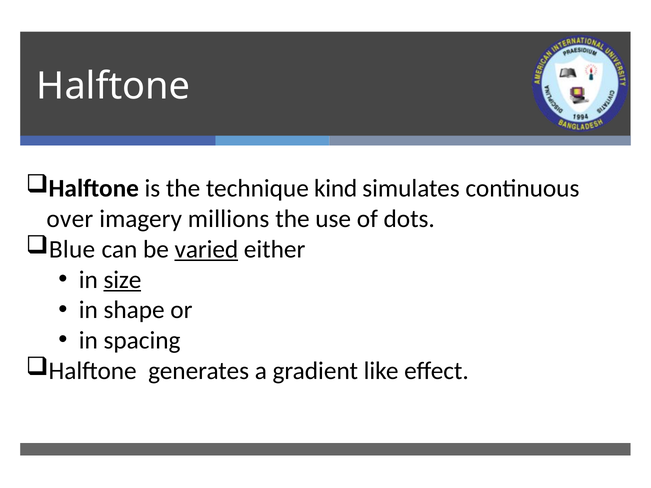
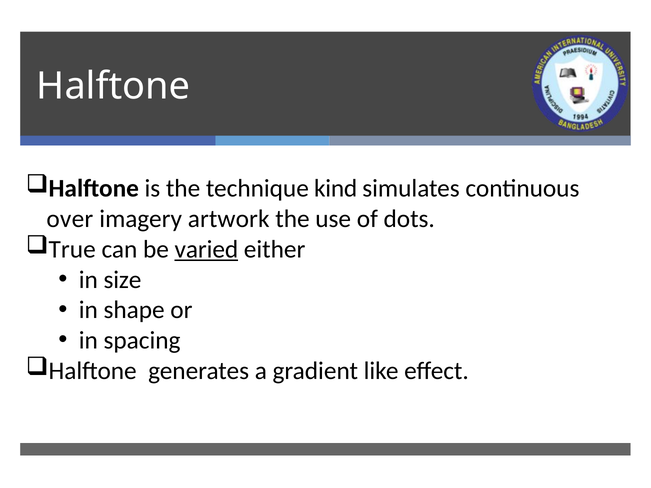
millions: millions -> artwork
Blue: Blue -> True
size underline: present -> none
